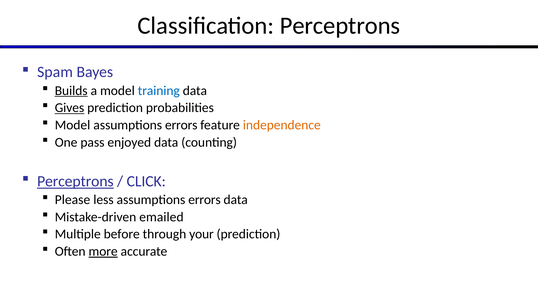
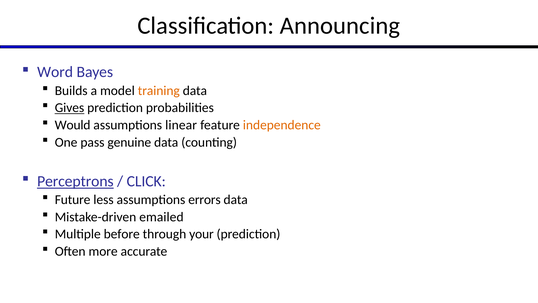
Classification Perceptrons: Perceptrons -> Announcing
Spam: Spam -> Word
Builds underline: present -> none
training colour: blue -> orange
Model at (73, 125): Model -> Would
errors at (181, 125): errors -> linear
enjoyed: enjoyed -> genuine
Please: Please -> Future
more underline: present -> none
